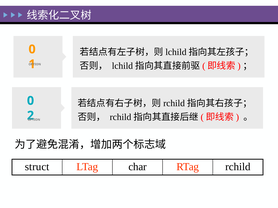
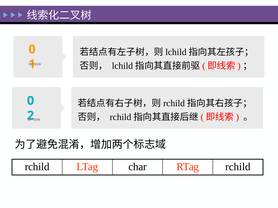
struct at (37, 167): struct -> rchild
